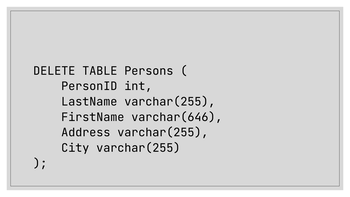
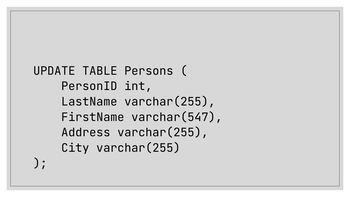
DELETE: DELETE -> UPDATE
varchar(646: varchar(646 -> varchar(547
